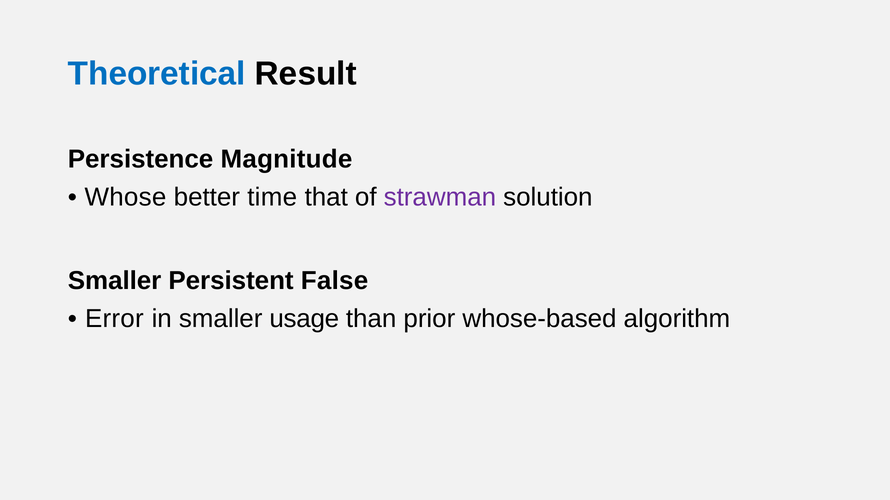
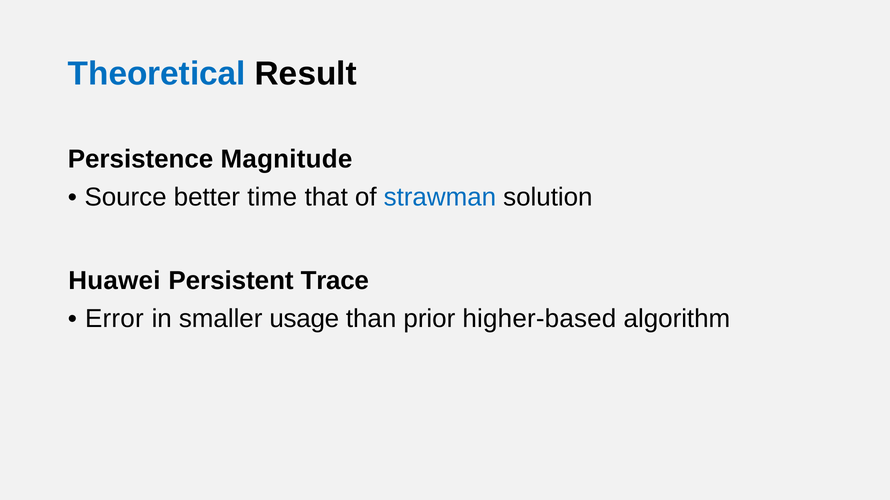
Whose: Whose -> Source
strawman colour: purple -> blue
Smaller at (115, 281): Smaller -> Huawei
False: False -> Trace
whose-based: whose-based -> higher-based
